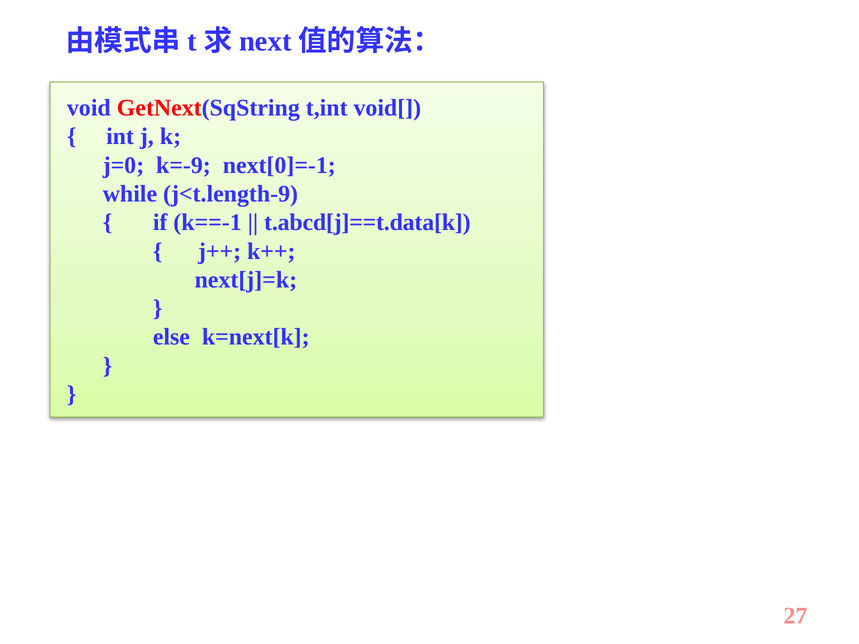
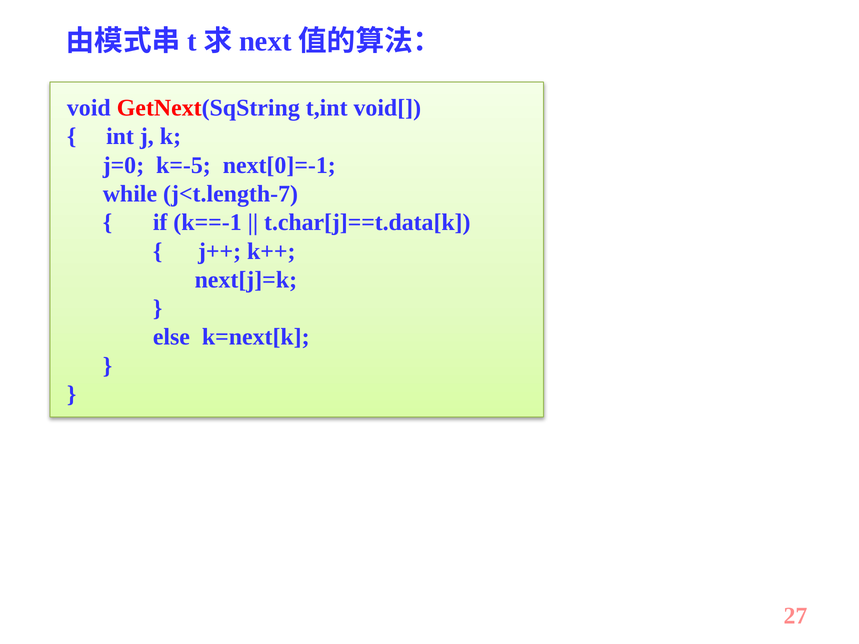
k=-9: k=-9 -> k=-5
j<t.length-9: j<t.length-9 -> j<t.length-7
t.abcd[j]==t.data[k: t.abcd[j]==t.data[k -> t.char[j]==t.data[k
